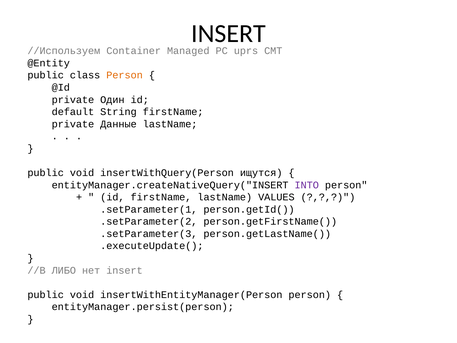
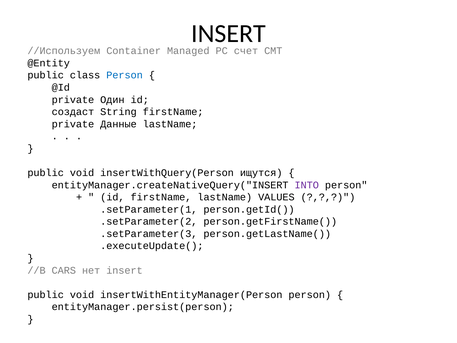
uprs: uprs -> счет
Person at (125, 75) colour: orange -> blue
default: default -> создаст
ЛИБО: ЛИБО -> CARS
